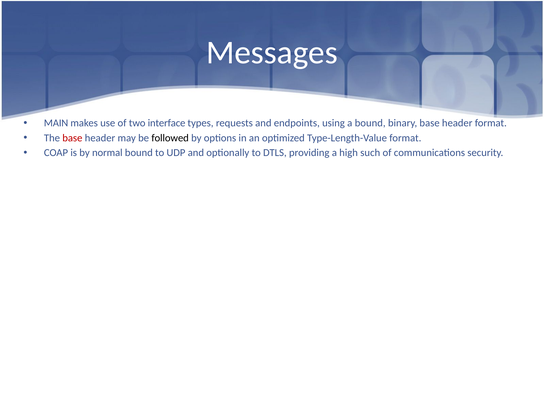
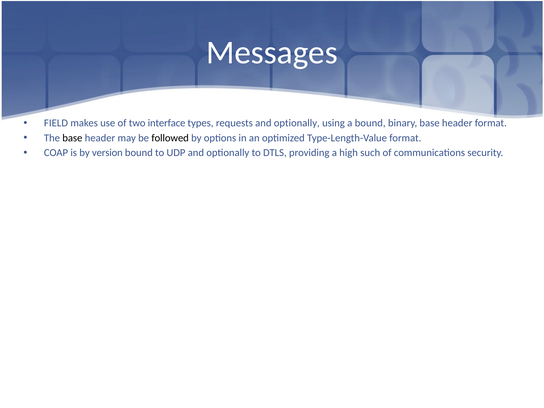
MAIN: MAIN -> FIELD
requests and endpoints: endpoints -> optionally
base at (72, 138) colour: red -> black
normal: normal -> version
